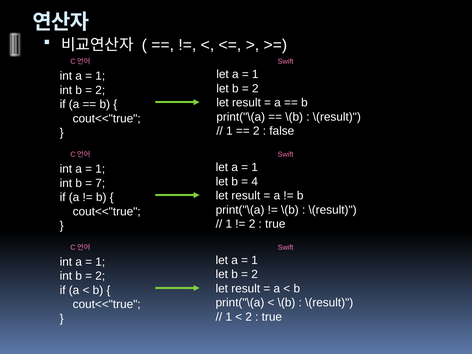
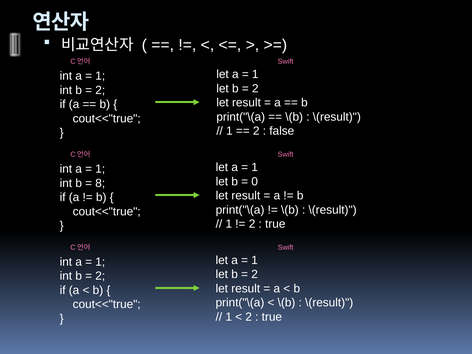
4: 4 -> 0
7: 7 -> 8
